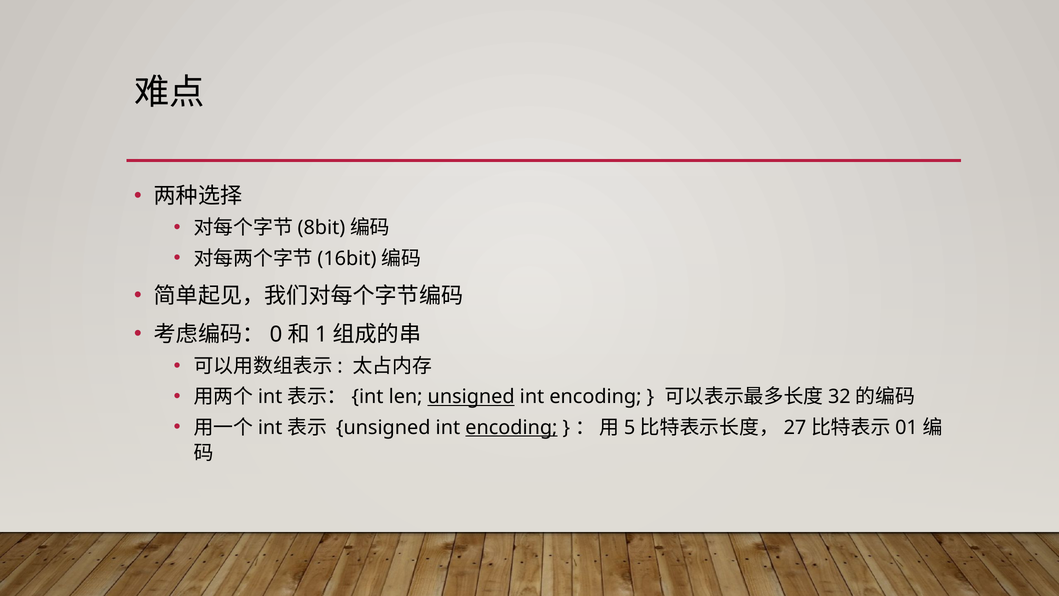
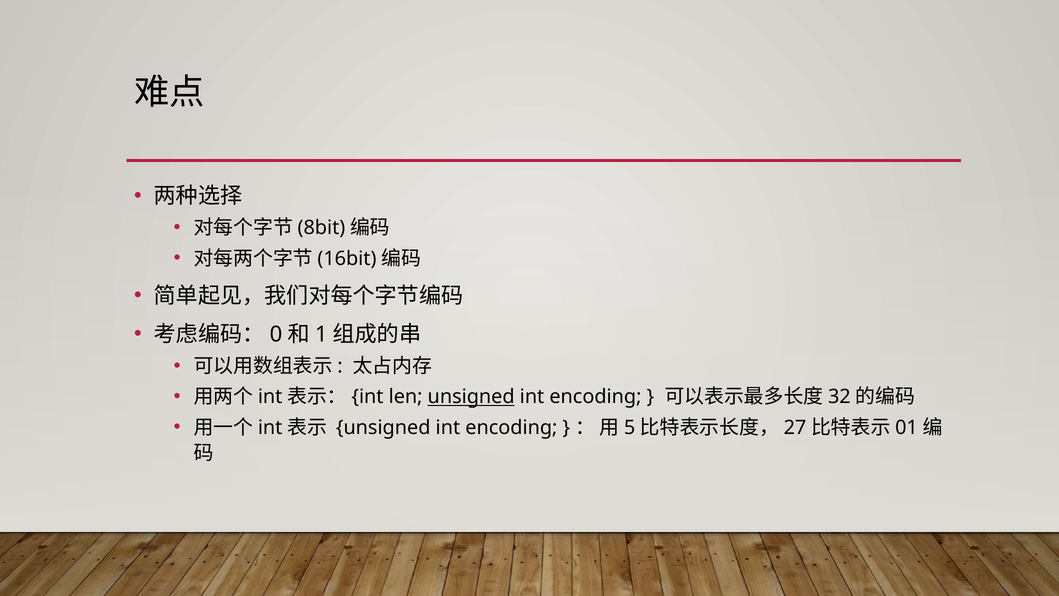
encoding at (511, 427) underline: present -> none
